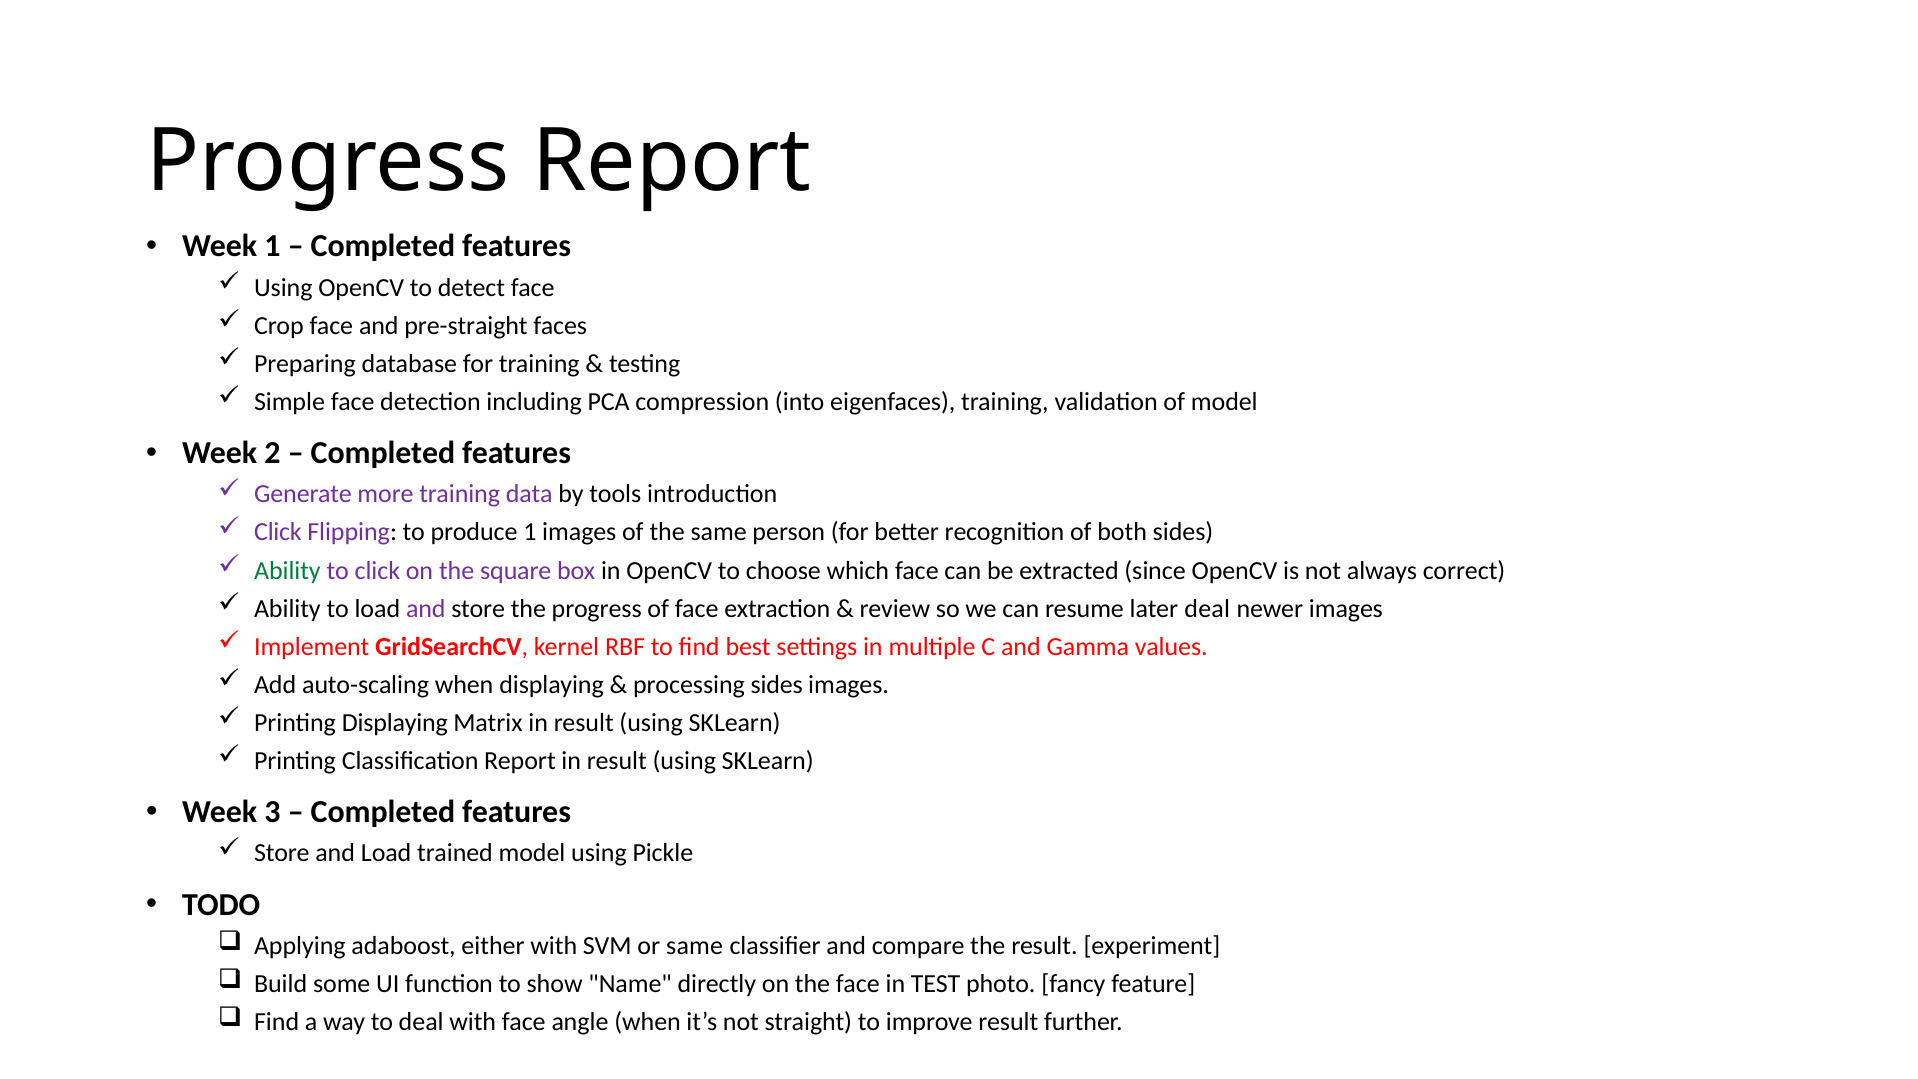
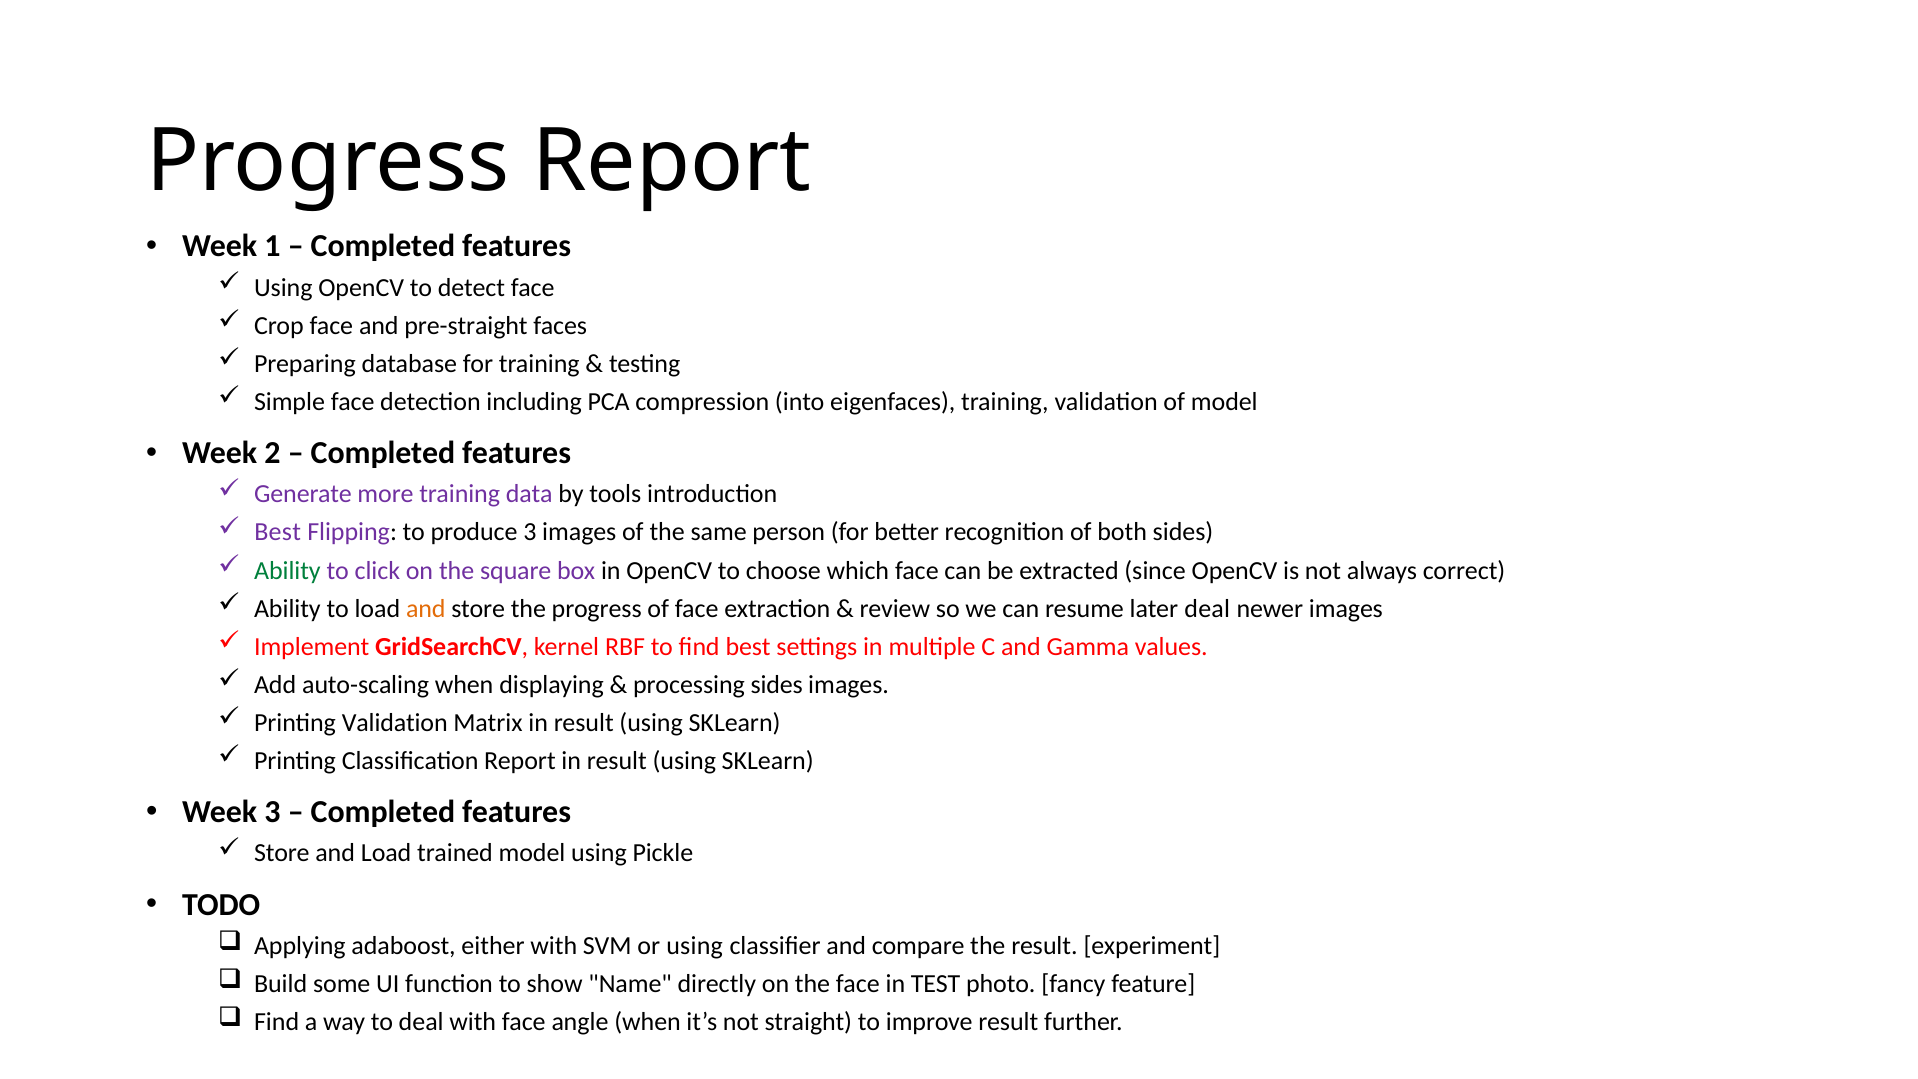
Click at (278, 532): Click -> Best
produce 1: 1 -> 3
and at (426, 608) colour: purple -> orange
Printing Displaying: Displaying -> Validation
or same: same -> using
